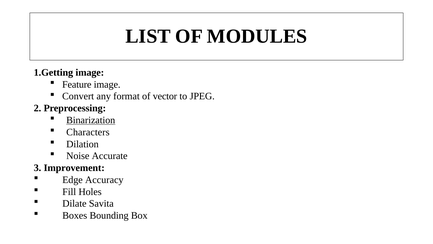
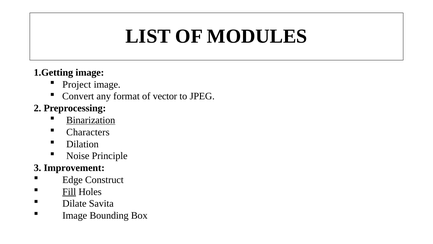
Feature: Feature -> Project
Accurate: Accurate -> Principle
Accuracy: Accuracy -> Construct
Fill underline: none -> present
Boxes at (75, 215): Boxes -> Image
